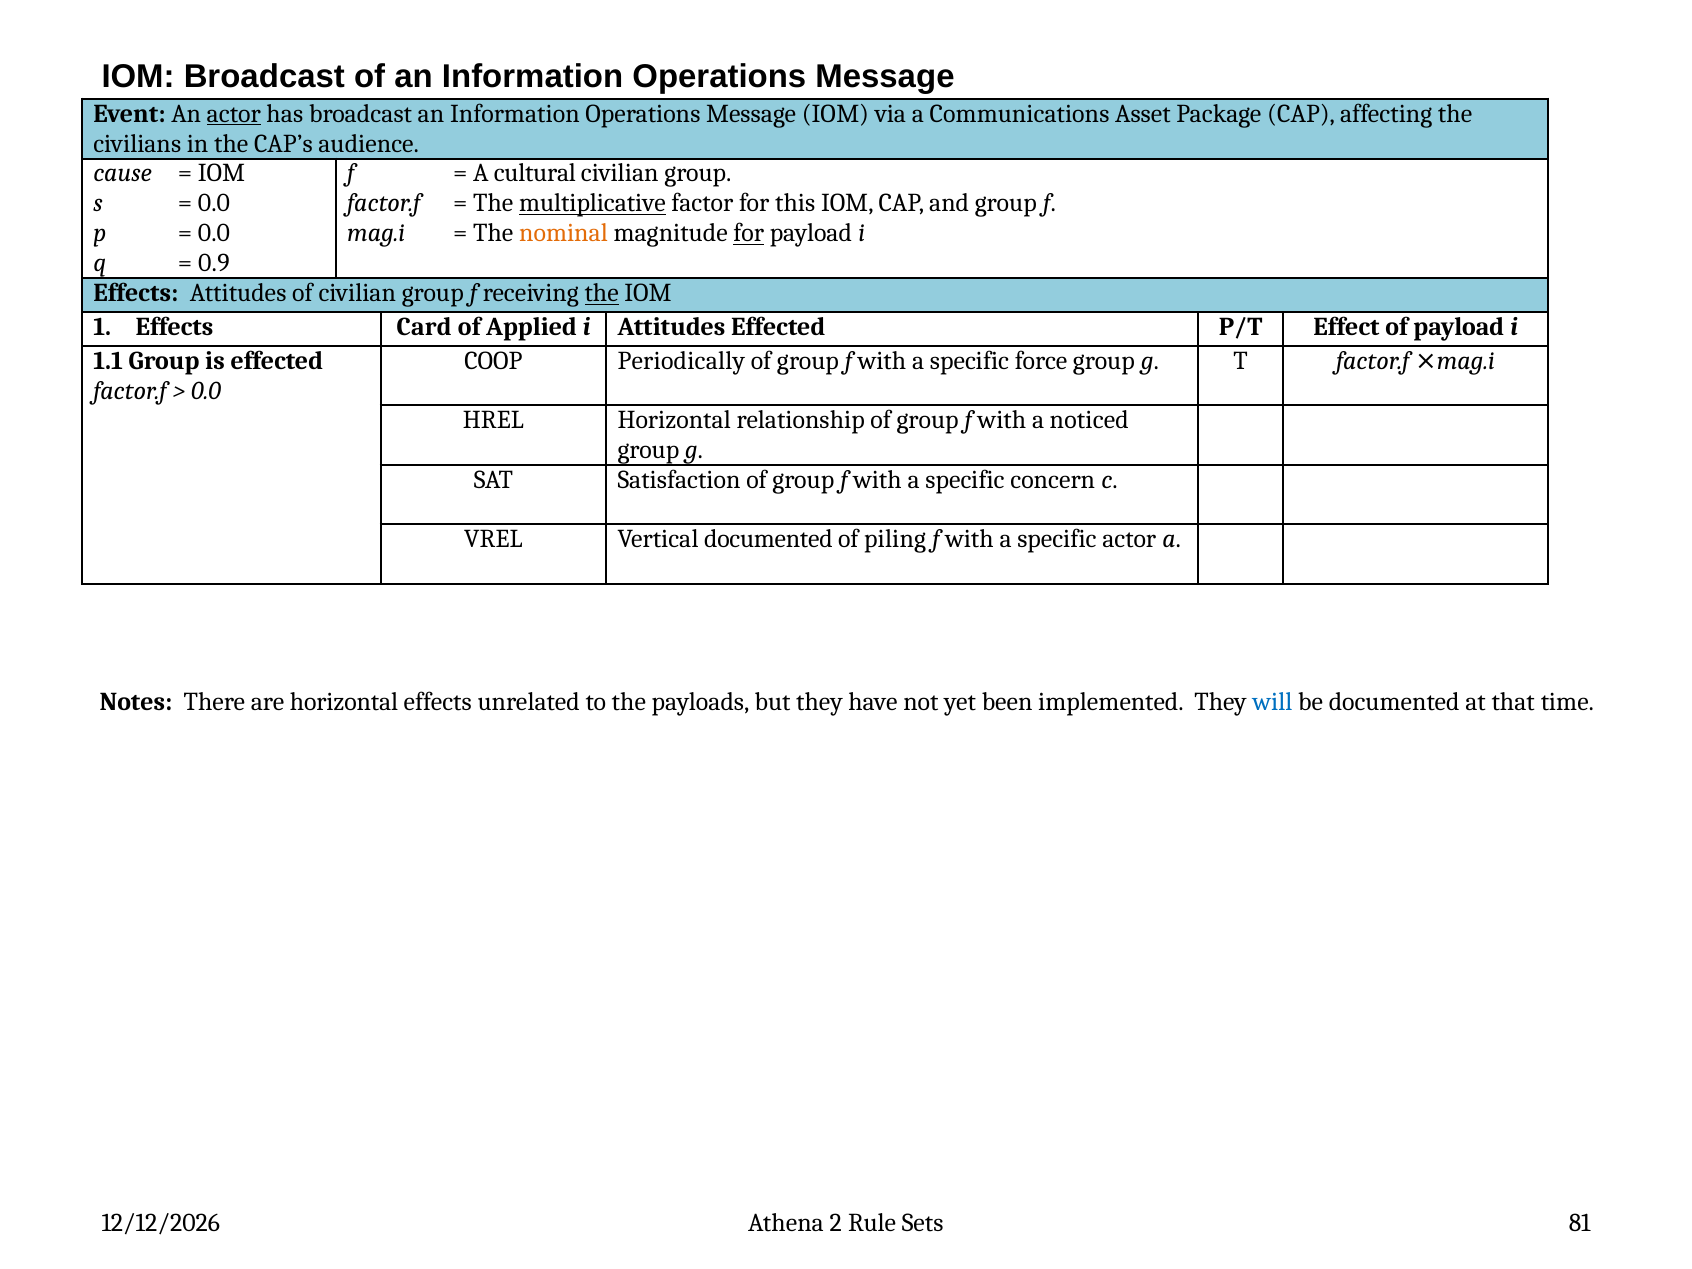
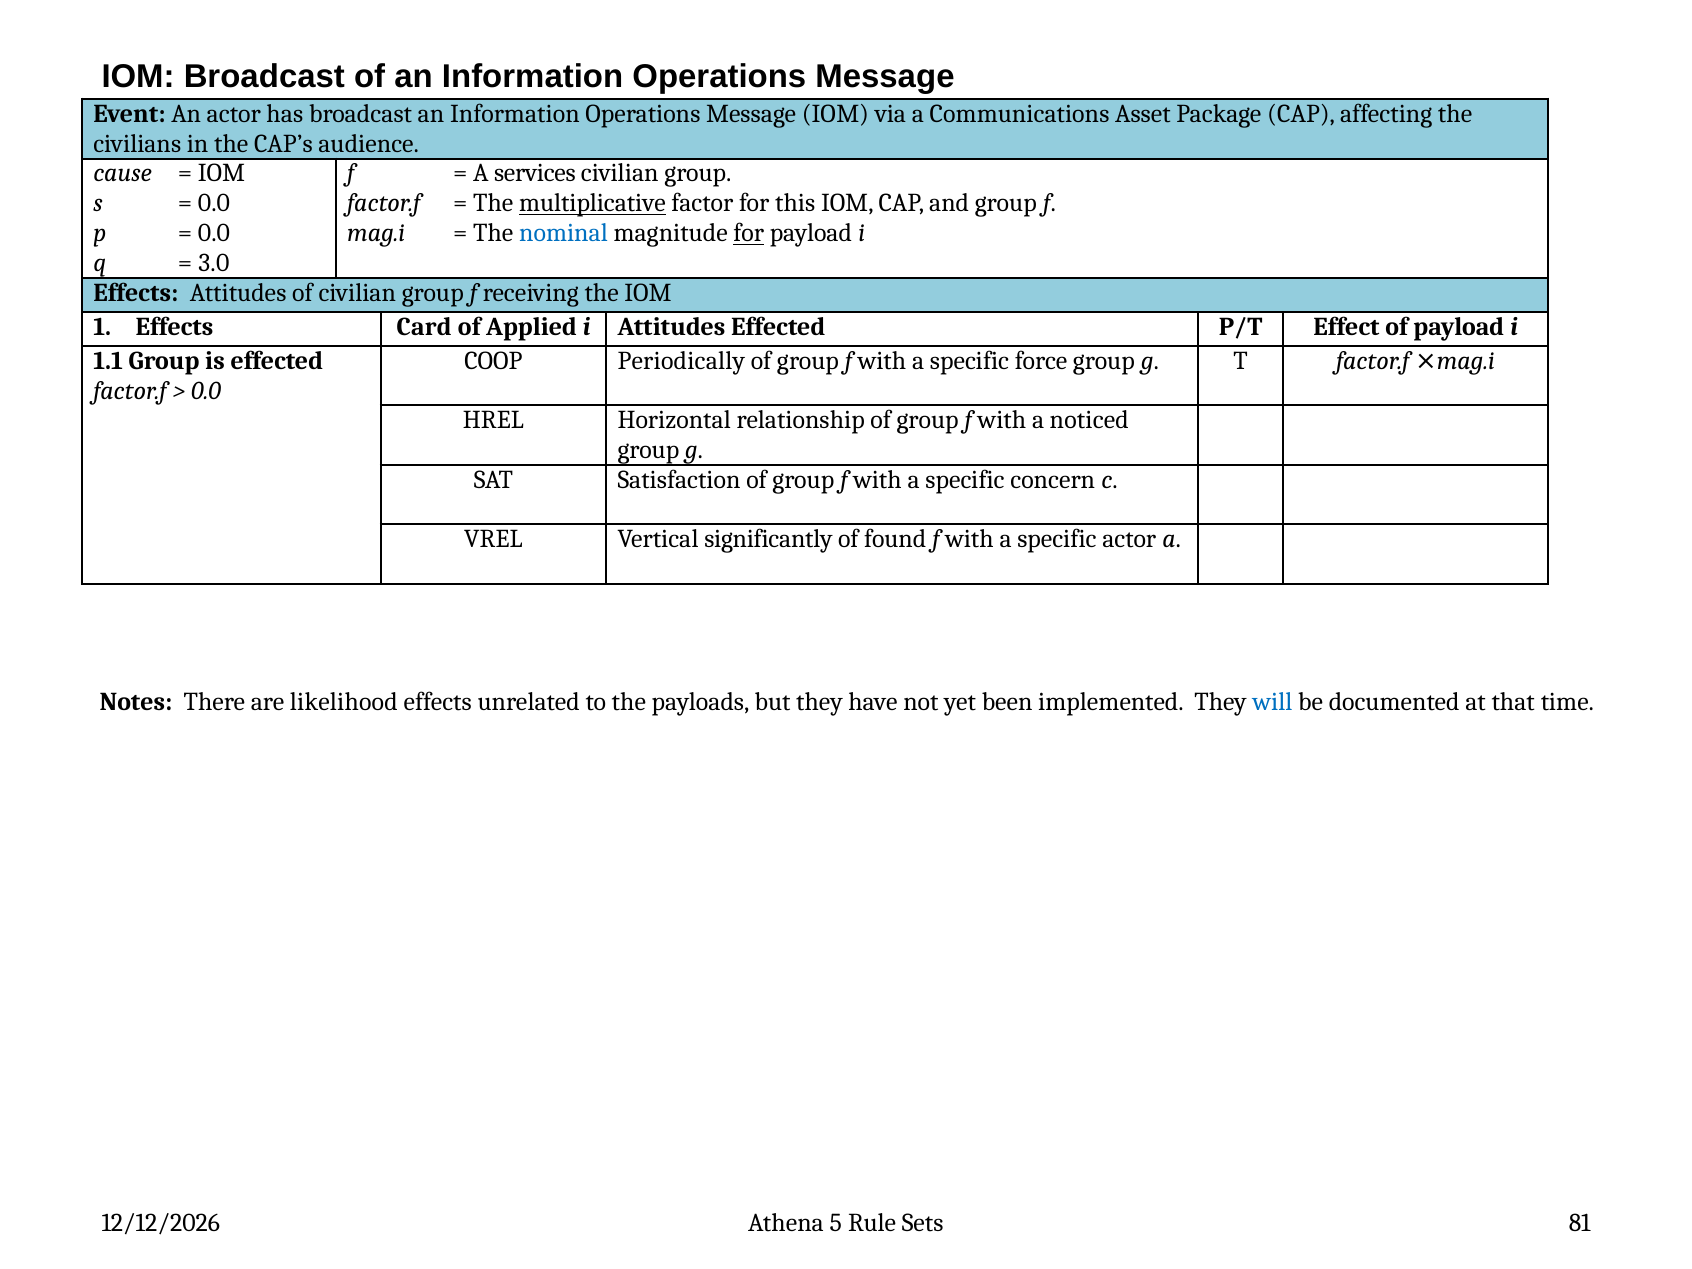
actor at (234, 114) underline: present -> none
cultural: cultural -> services
nominal colour: orange -> blue
0.9: 0.9 -> 3.0
the at (602, 293) underline: present -> none
Vertical documented: documented -> significantly
piling: piling -> found
are horizontal: horizontal -> likelihood
2: 2 -> 5
